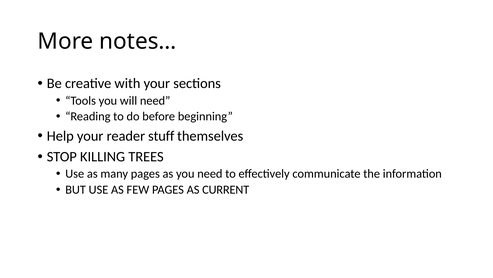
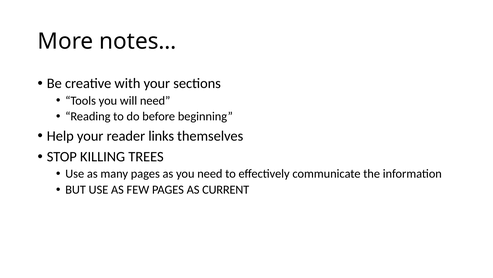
stuff: stuff -> links
